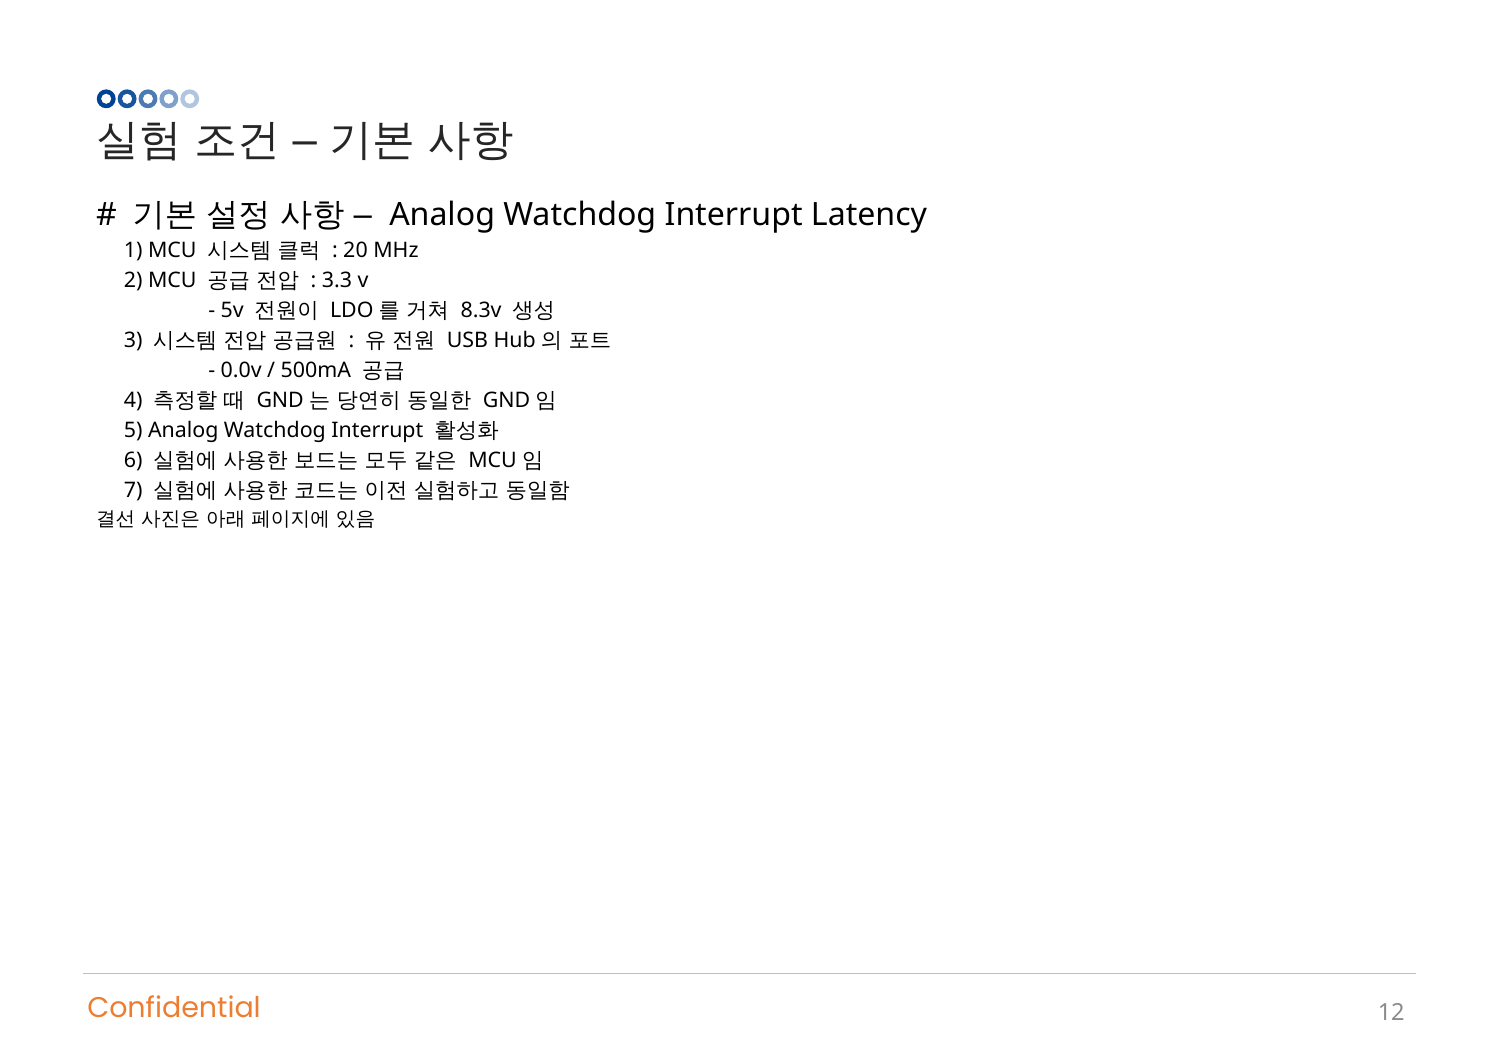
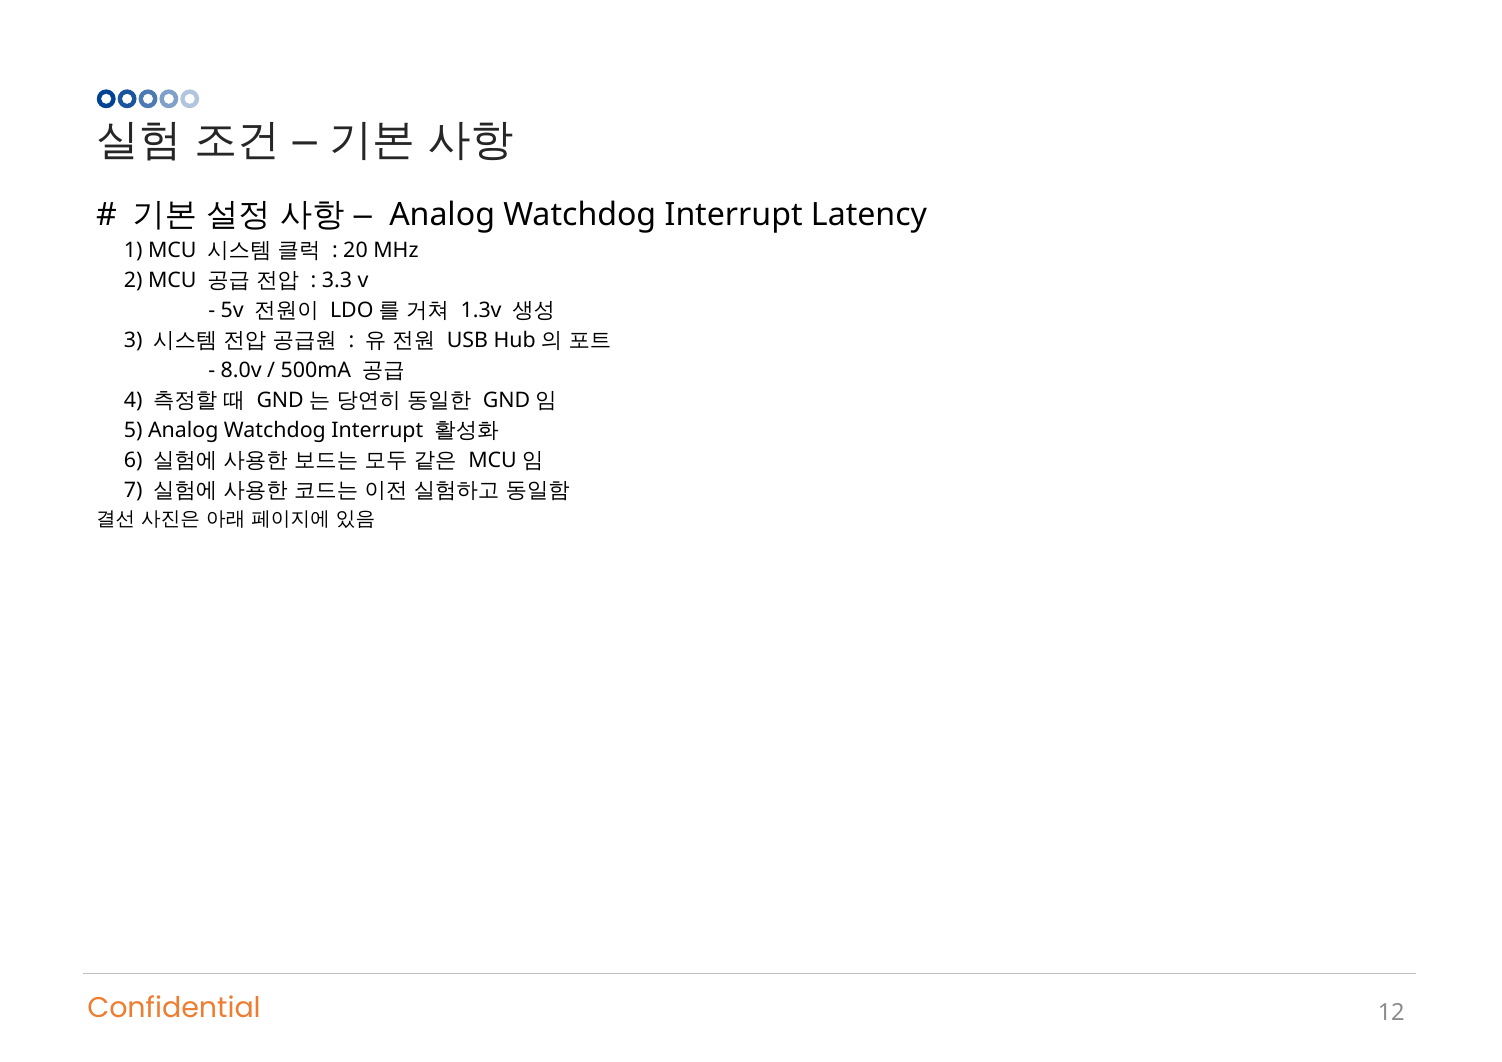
8.3v: 8.3v -> 1.3v
0.0v: 0.0v -> 8.0v
